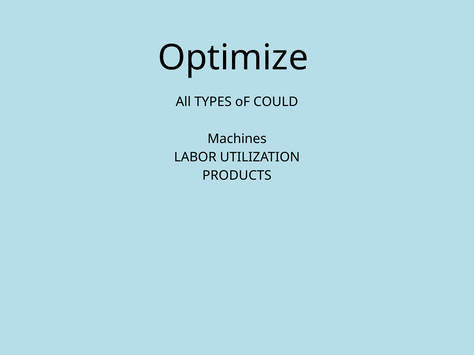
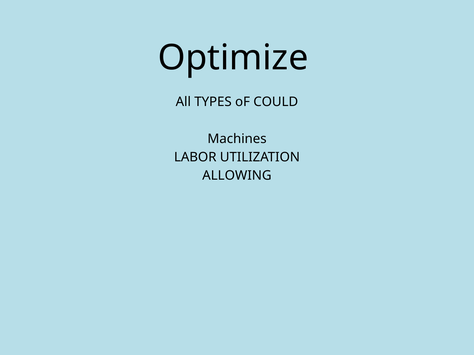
PRODUCTS: PRODUCTS -> ALLOWING
